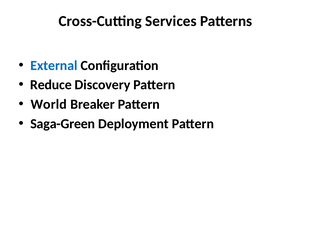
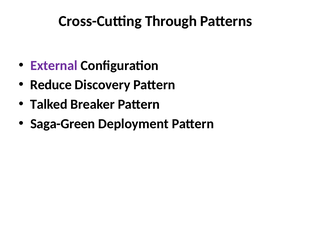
Services: Services -> Through
External colour: blue -> purple
World: World -> Talked
